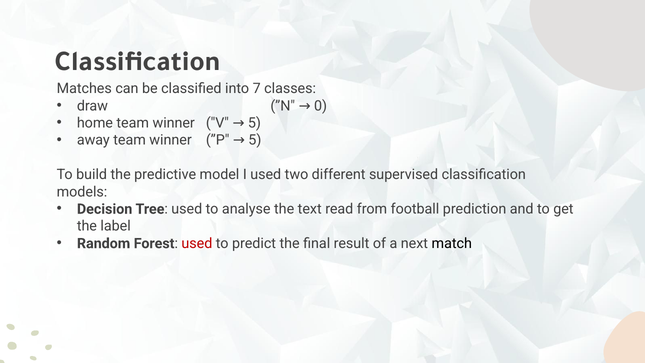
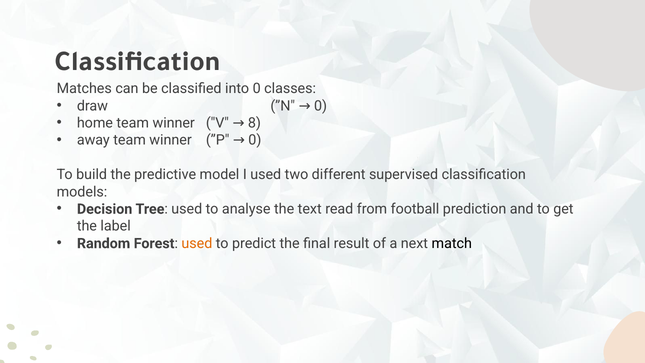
into 7: 7 -> 0
V 5: 5 -> 8
”P 5: 5 -> 0
used at (197, 243) colour: red -> orange
